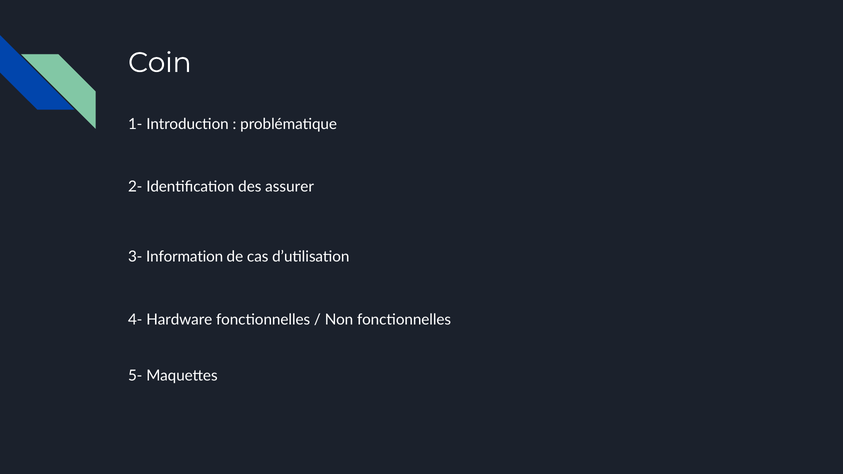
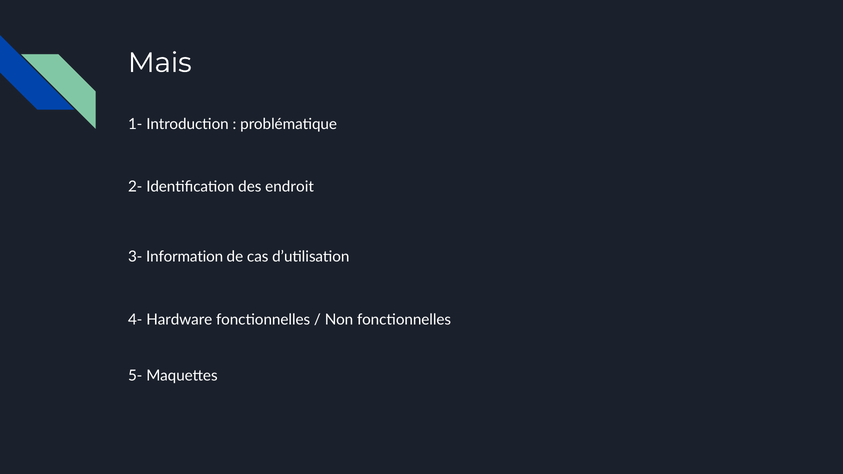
Coin: Coin -> Mais
assurer: assurer -> endroit
